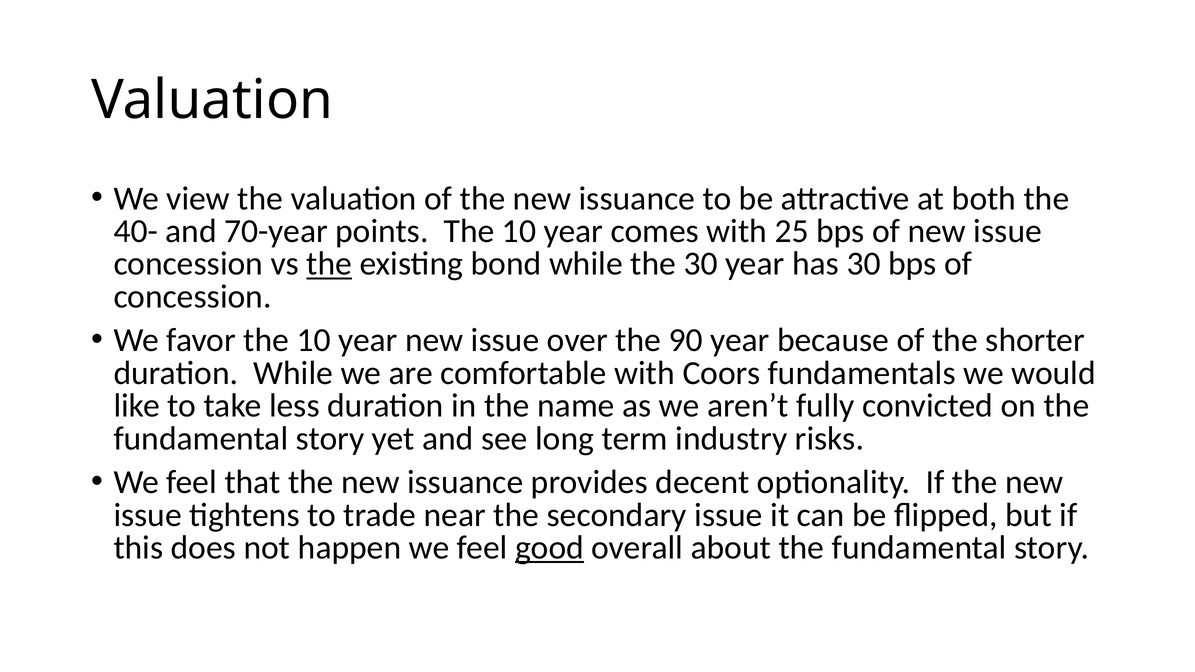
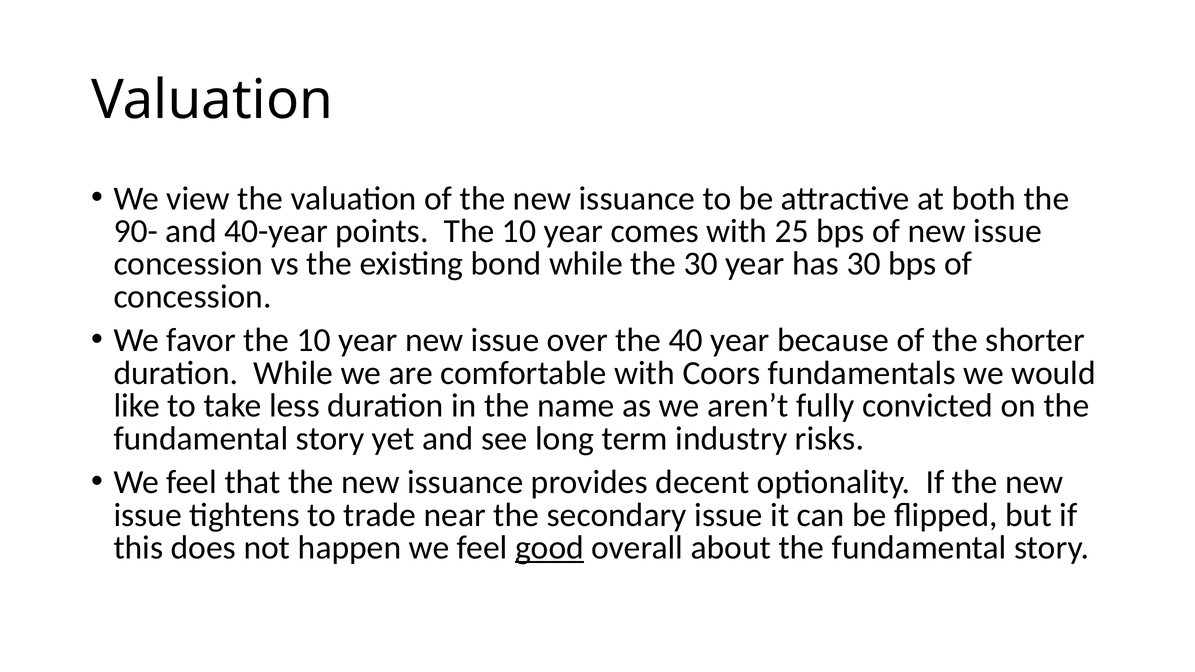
40-: 40- -> 90-
70-year: 70-year -> 40-year
the at (329, 264) underline: present -> none
90: 90 -> 40
